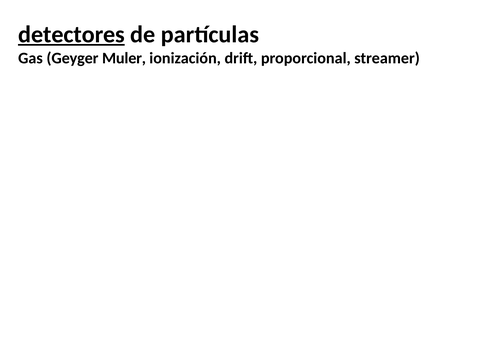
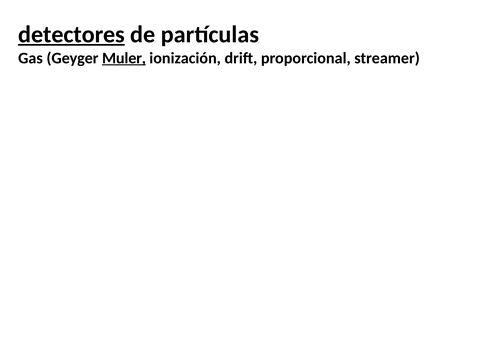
Muler underline: none -> present
